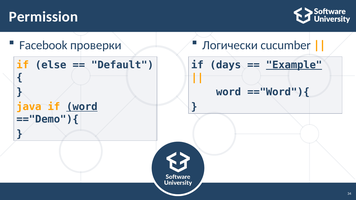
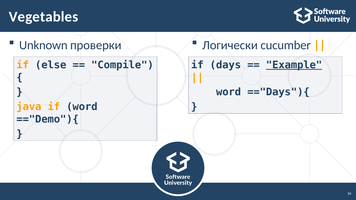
Permission: Permission -> Vegetables
Facebook: Facebook -> Unknown
Default: Default -> Compile
=="Word"){: =="Word"){ -> =="Days"){
word at (82, 107) underline: present -> none
